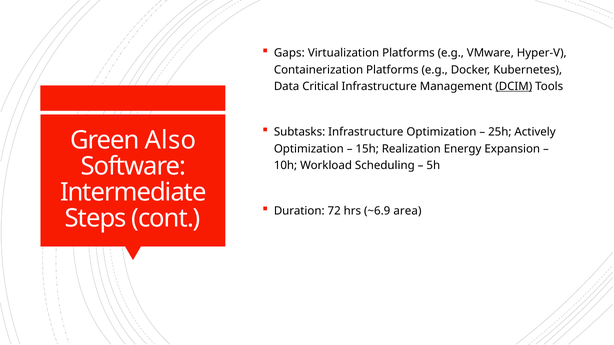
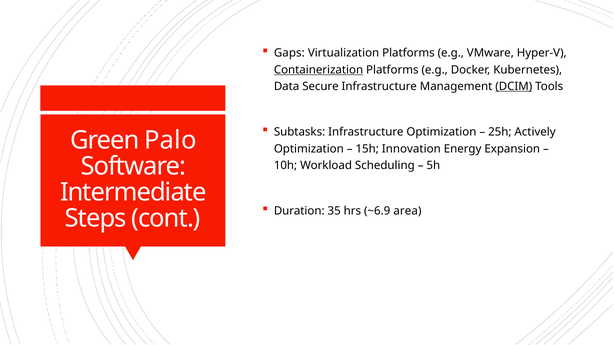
Containerization underline: none -> present
Critical: Critical -> Secure
Also: Also -> Palo
Realization: Realization -> Innovation
72: 72 -> 35
